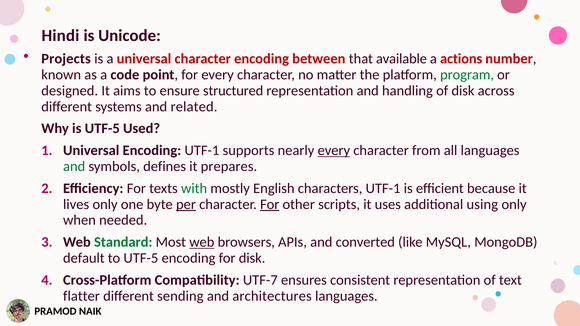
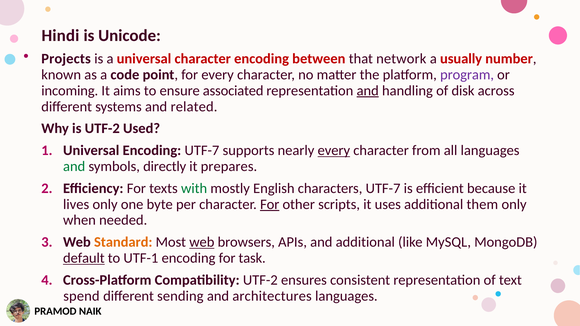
available: available -> network
actions: actions -> usually
program colour: green -> purple
designed: designed -> incoming
structured: structured -> associated
and at (368, 91) underline: none -> present
is UTF-5: UTF-5 -> UTF-2
Encoding UTF-1: UTF-1 -> UTF-7
defines: defines -> directly
characters UTF-1: UTF-1 -> UTF-7
per underline: present -> none
using: using -> them
Standard colour: green -> orange
and converted: converted -> additional
default underline: none -> present
to UTF-5: UTF-5 -> UTF-1
for disk: disk -> task
Compatibility UTF-7: UTF-7 -> UTF-2
flatter: flatter -> spend
